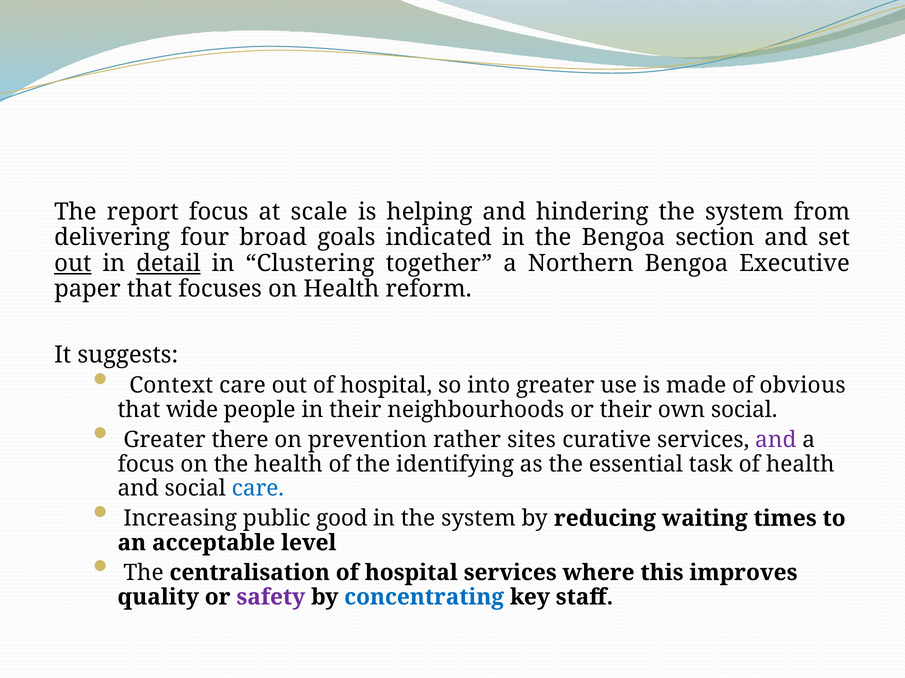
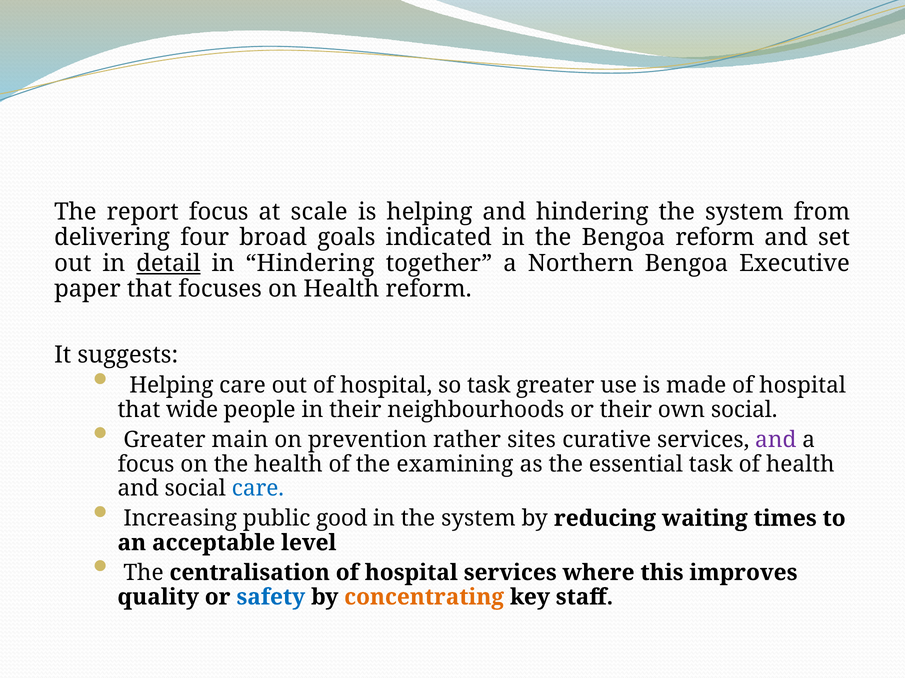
Bengoa section: section -> reform
out at (73, 264) underline: present -> none
in Clustering: Clustering -> Hindering
Context at (171, 386): Context -> Helping
so into: into -> task
made of obvious: obvious -> hospital
there: there -> main
identifying: identifying -> examining
safety colour: purple -> blue
concentrating colour: blue -> orange
